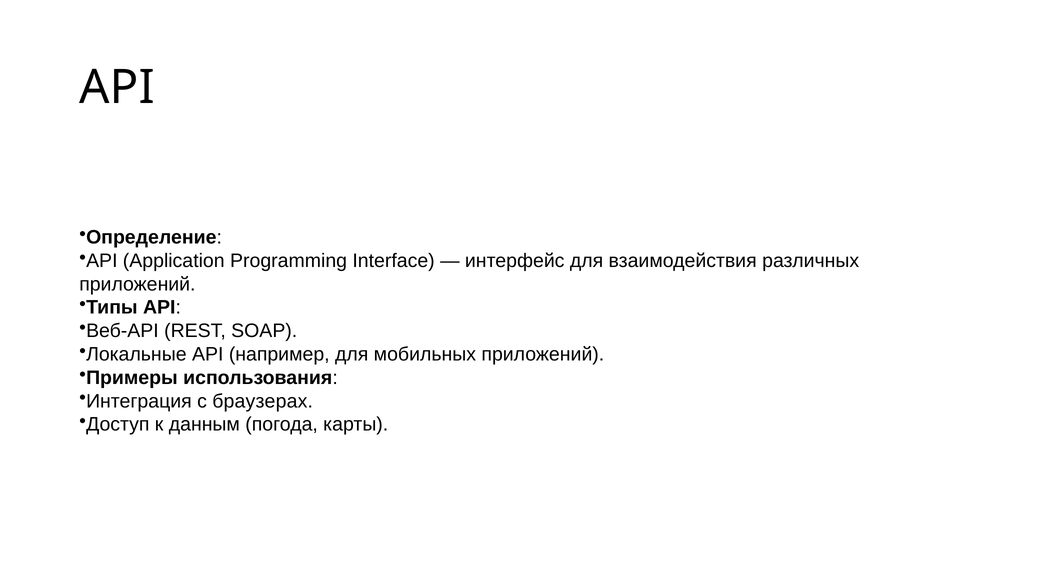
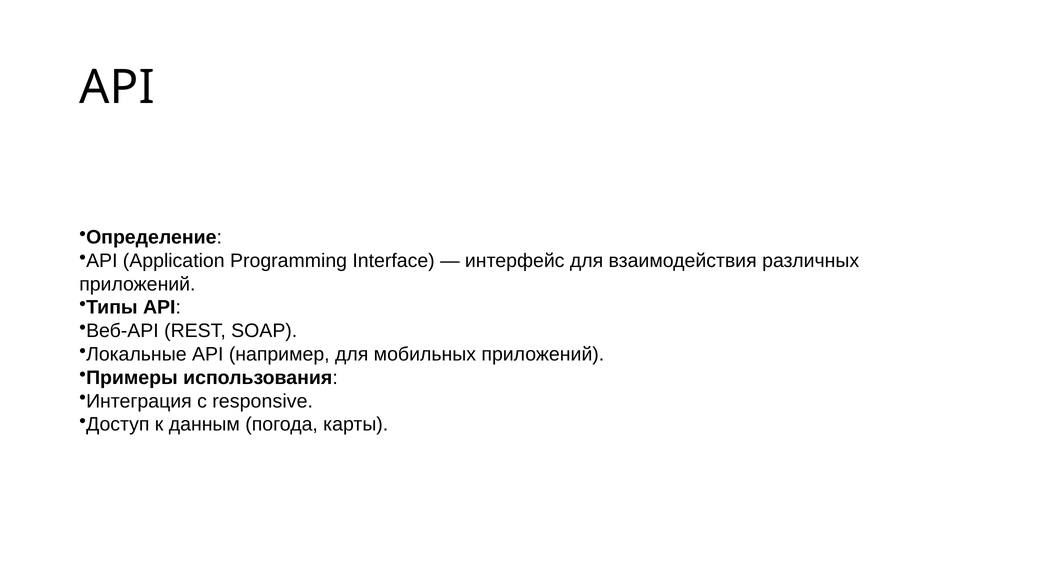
браузерах: браузерах -> responsive
